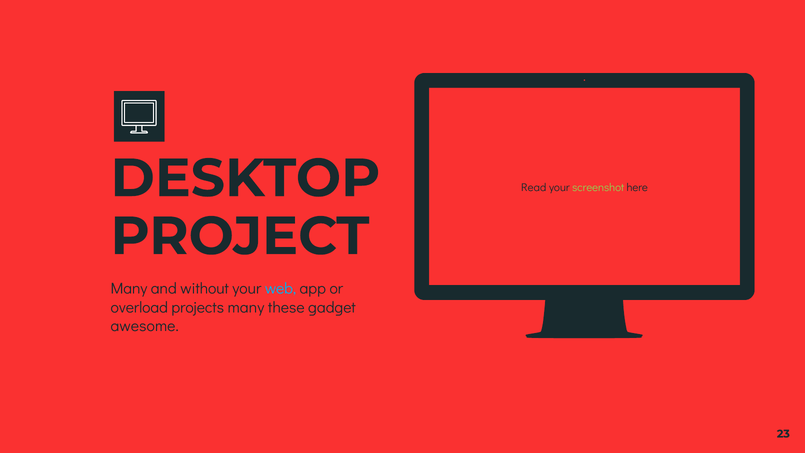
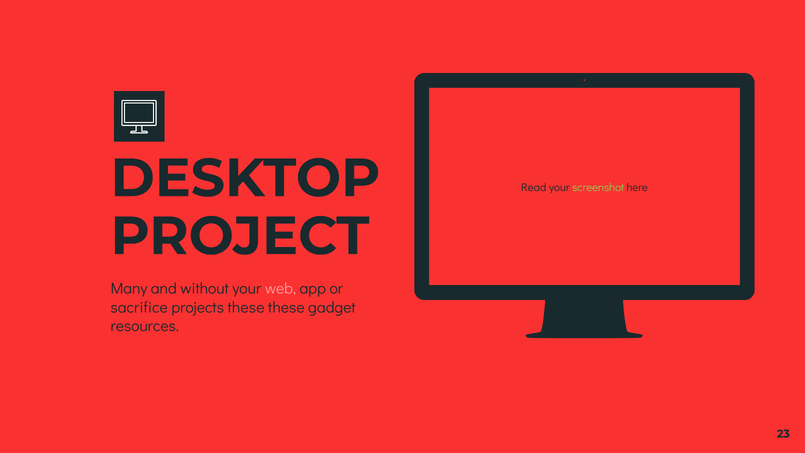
web colour: light blue -> pink
overload: overload -> sacrifice
projects many: many -> these
awesome: awesome -> resources
